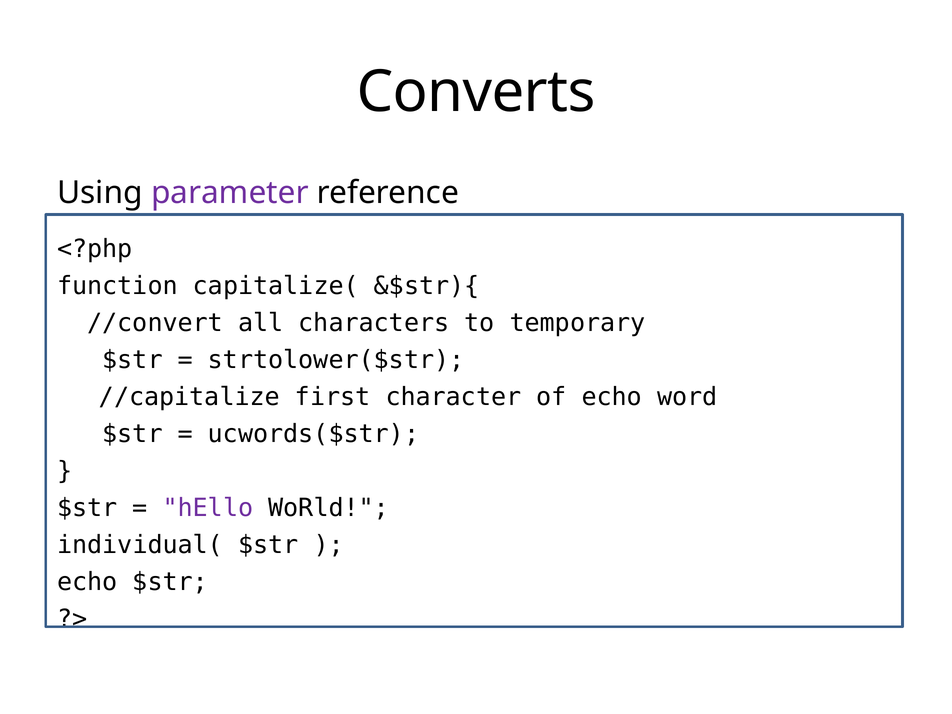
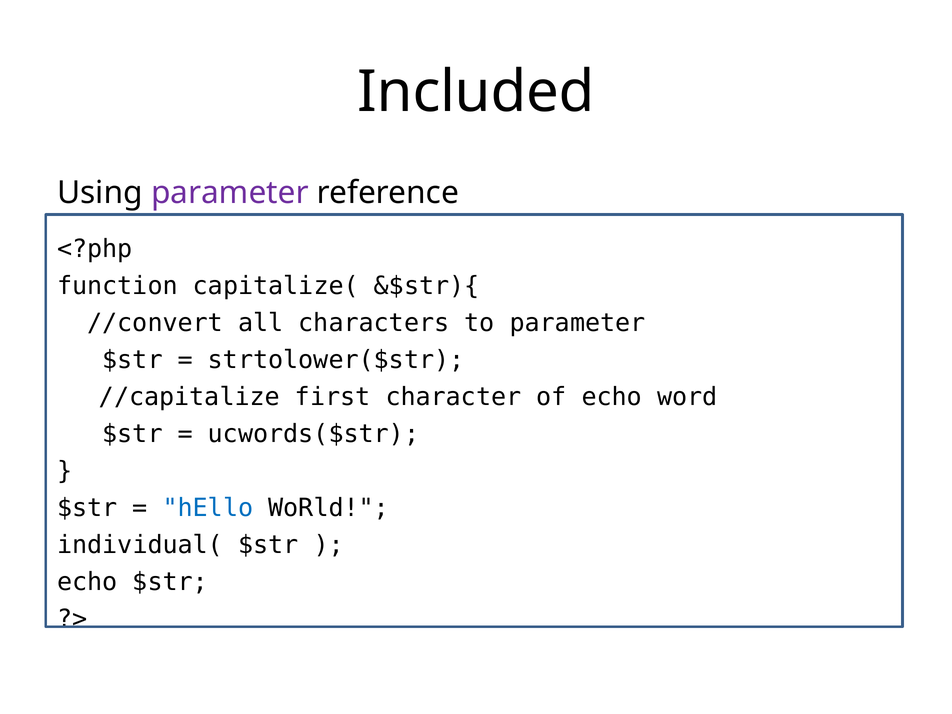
Converts: Converts -> Included
to temporary: temporary -> parameter
hEllo colour: purple -> blue
